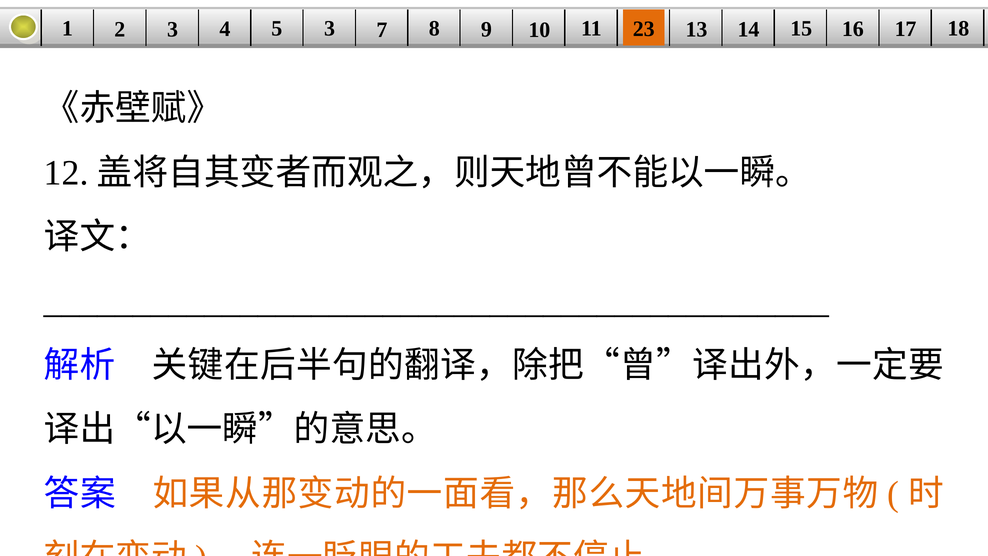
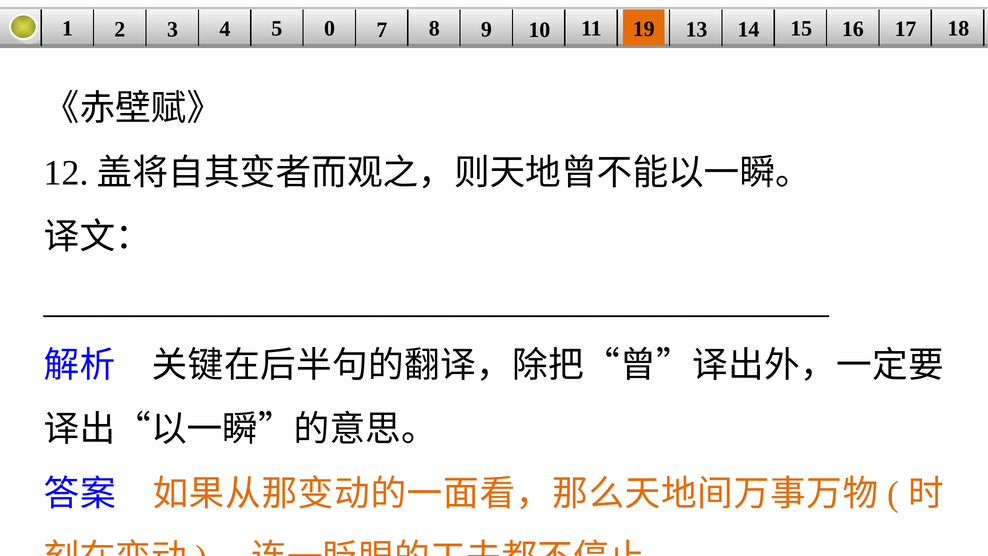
5 3: 3 -> 0
23: 23 -> 19
